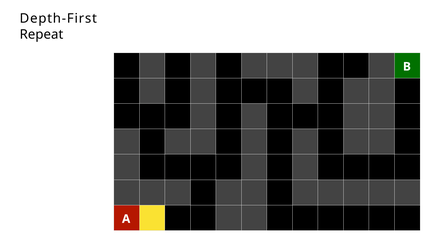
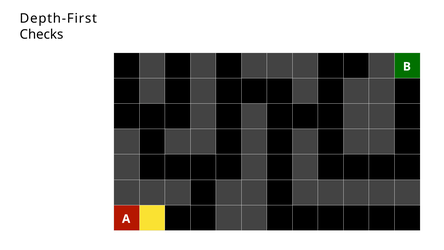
Repeat: Repeat -> Checks
